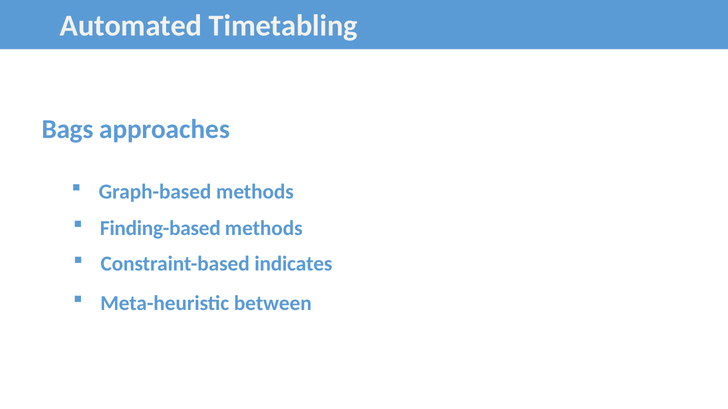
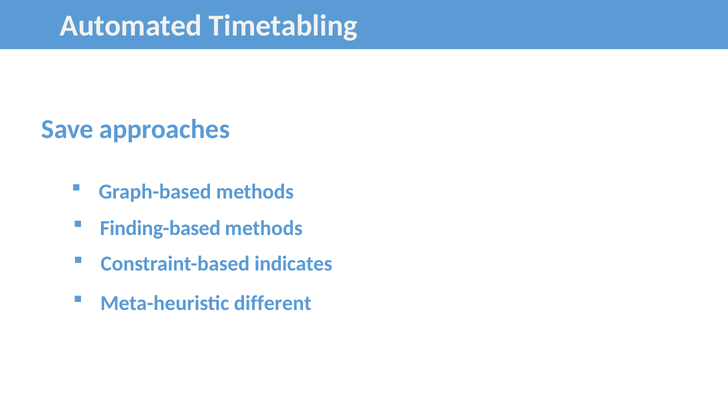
Bags: Bags -> Save
between: between -> different
